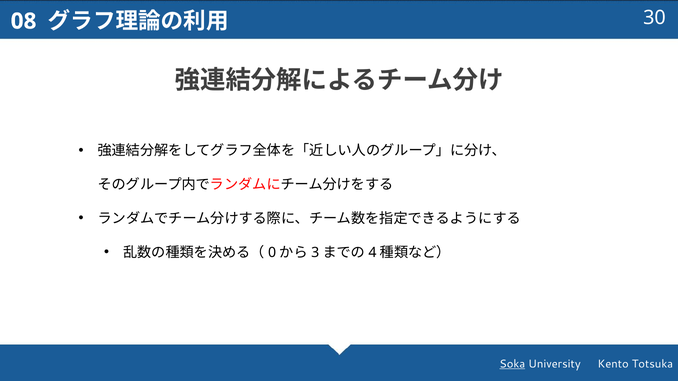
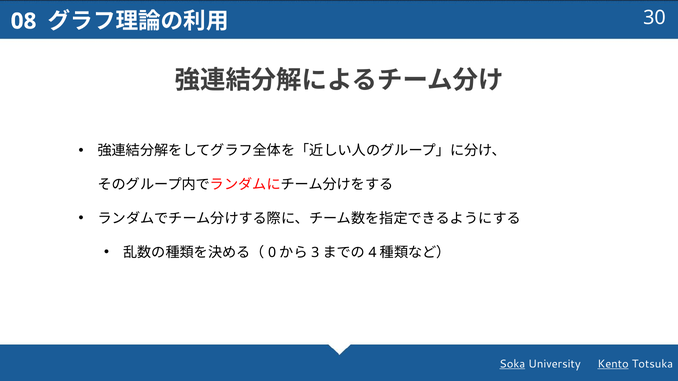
Kento underline: none -> present
